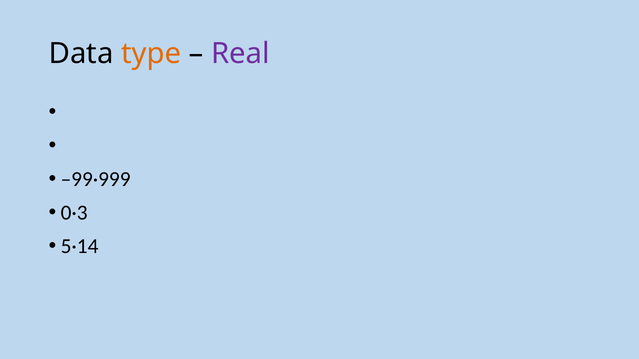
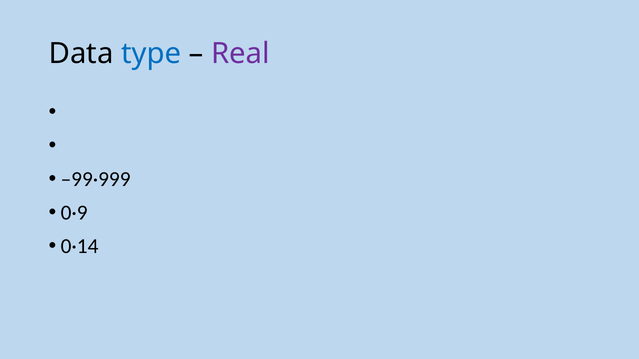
type colour: orange -> blue
0·3: 0·3 -> 0·9
5·14: 5·14 -> 0·14
